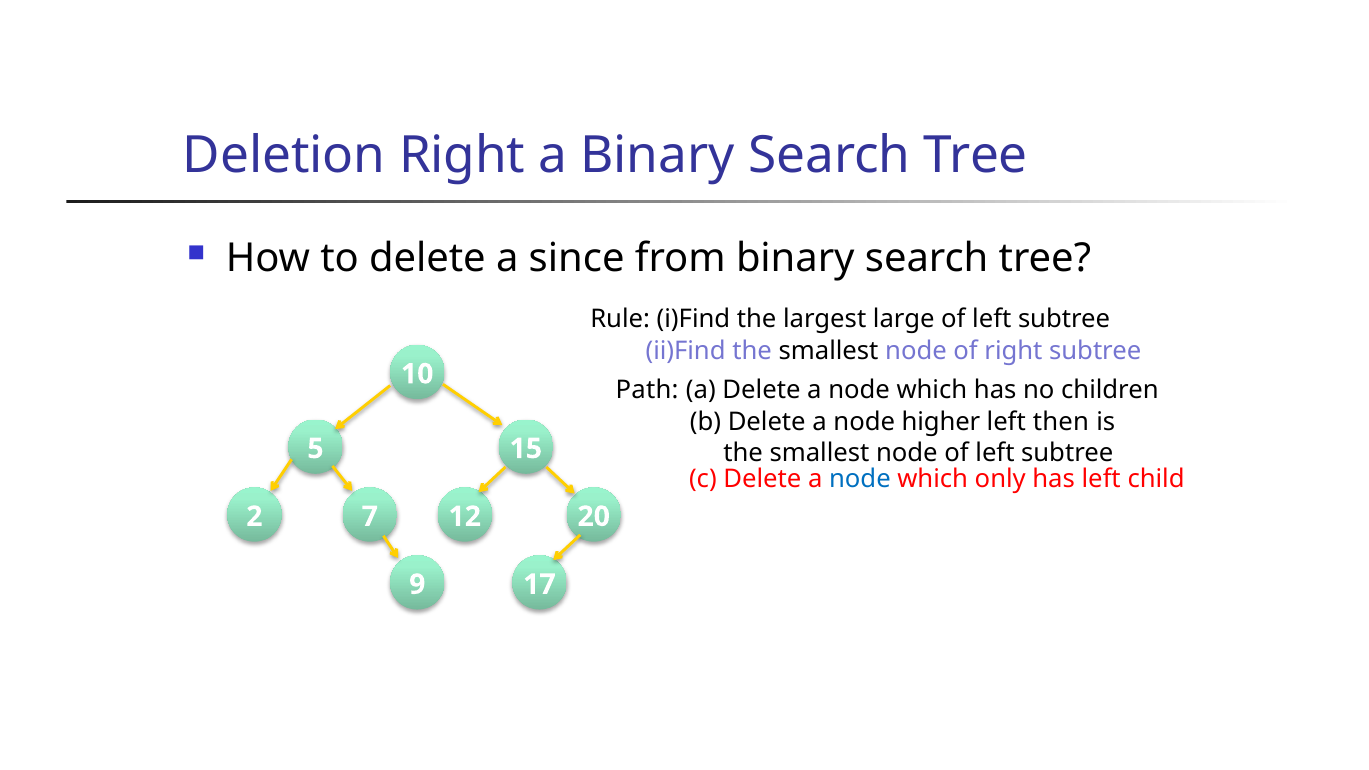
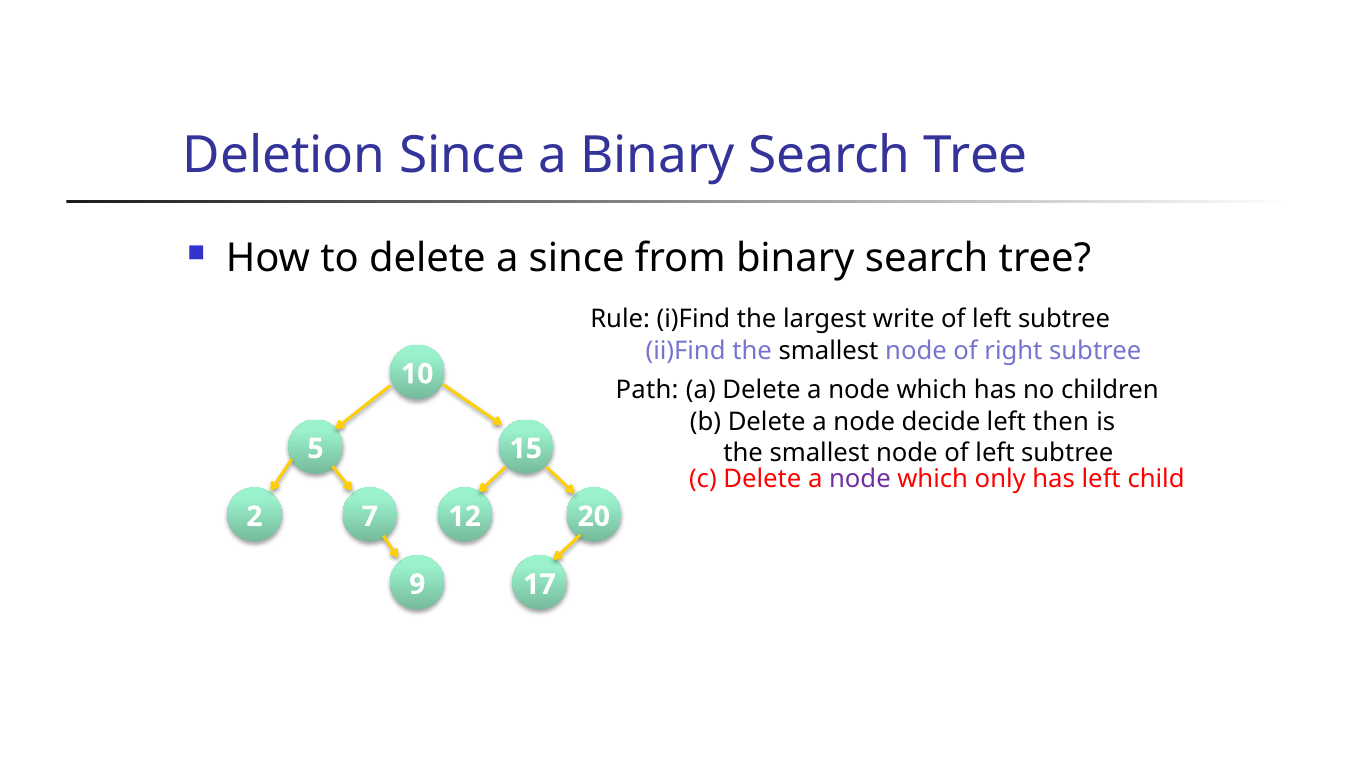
Deletion Right: Right -> Since
large: large -> write
higher: higher -> decide
node at (860, 479) colour: blue -> purple
